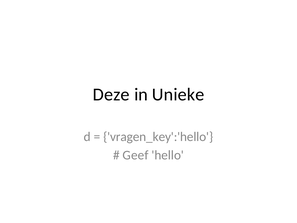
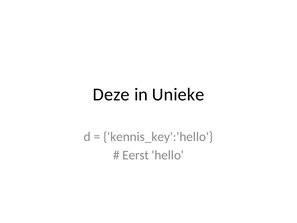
vragen_key':'hello: vragen_key':'hello -> kennis_key':'hello
Geef: Geef -> Eerst
